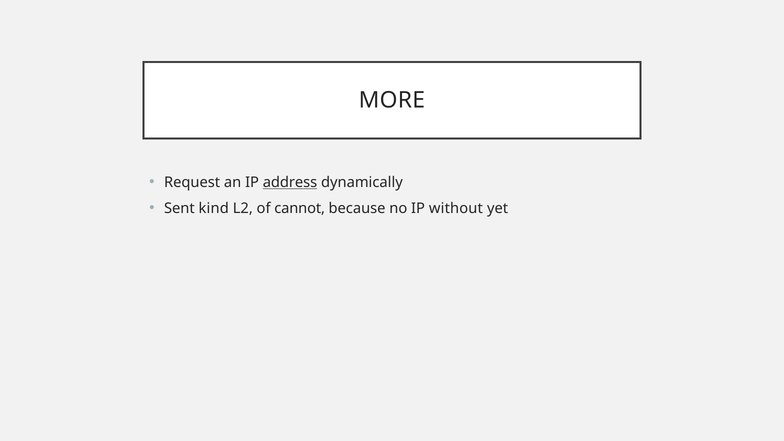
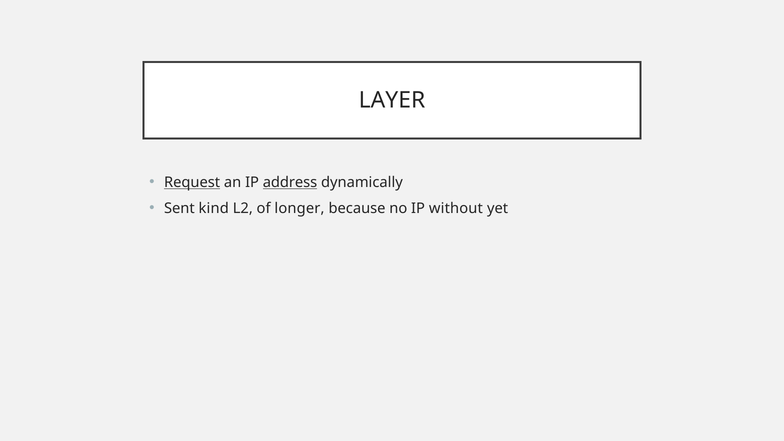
MORE: MORE -> LAYER
Request underline: none -> present
cannot: cannot -> longer
